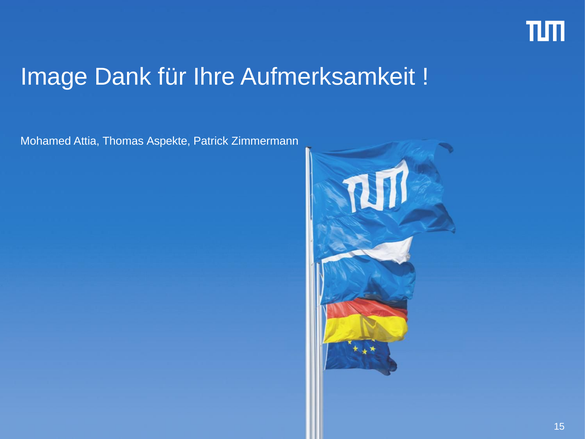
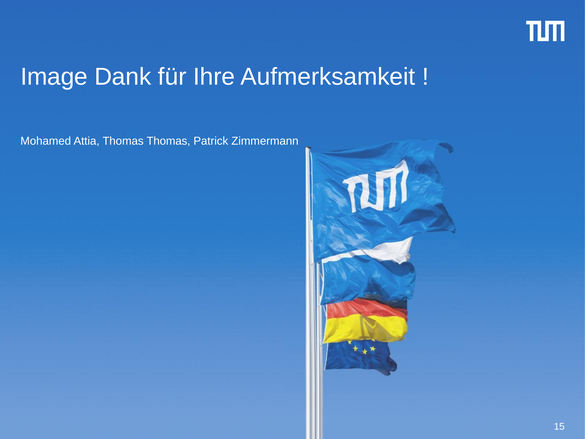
Thomas Aspekte: Aspekte -> Thomas
